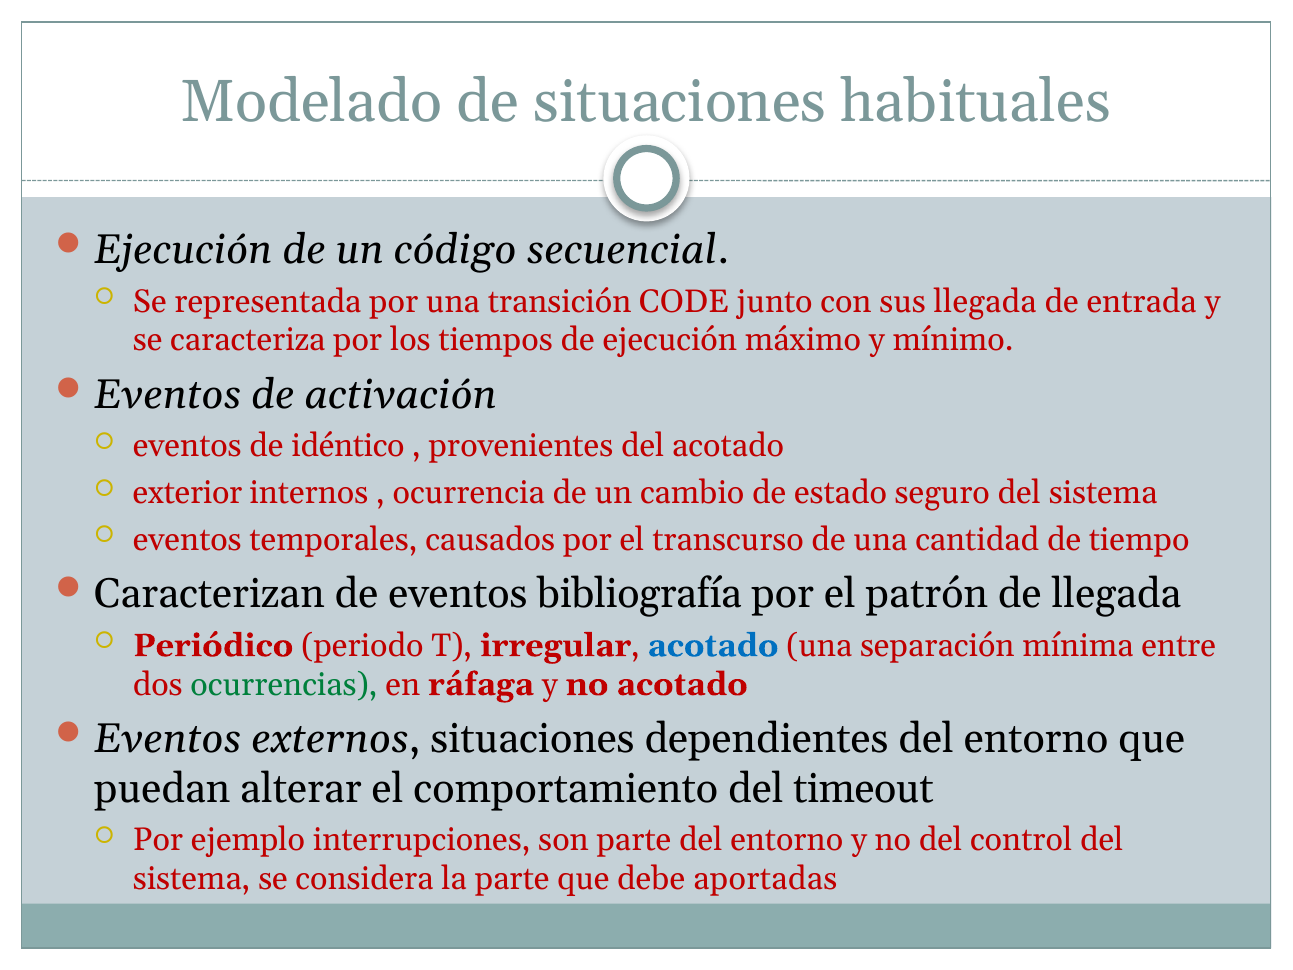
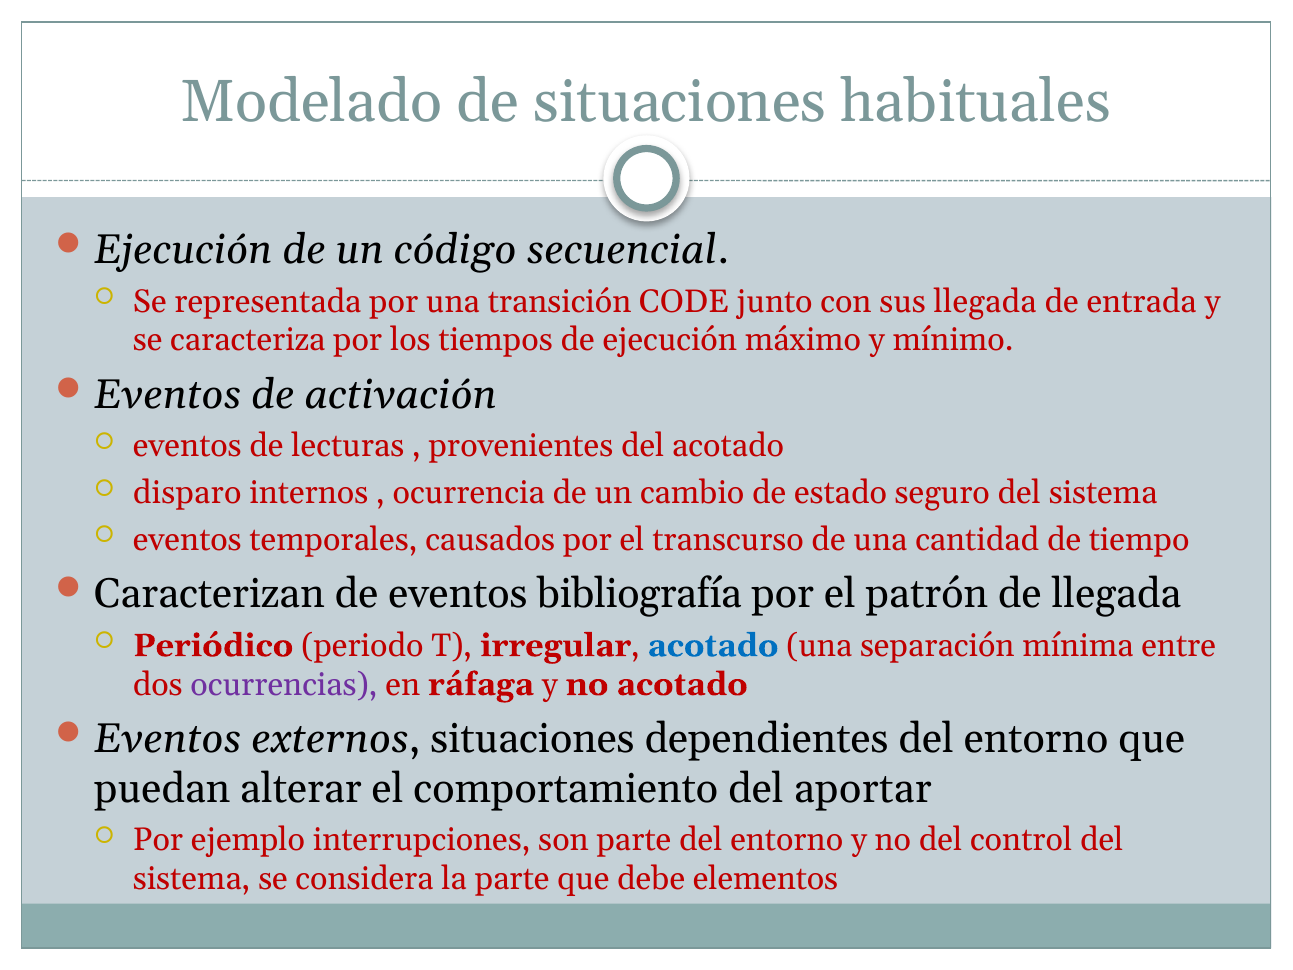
idéntico: idéntico -> lecturas
exterior: exterior -> disparo
ocurrencias colour: green -> purple
timeout: timeout -> aportar
aportadas: aportadas -> elementos
